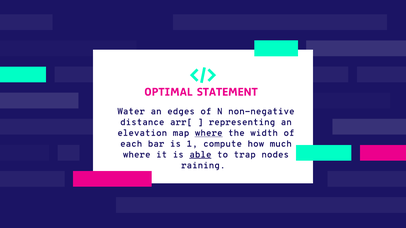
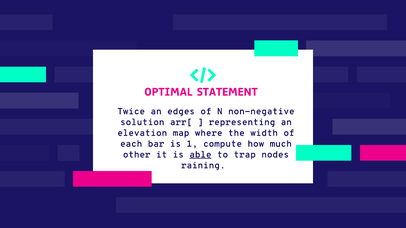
Water: Water -> Twice
distance: distance -> solution
where at (209, 133) underline: present -> none
where at (137, 155): where -> other
